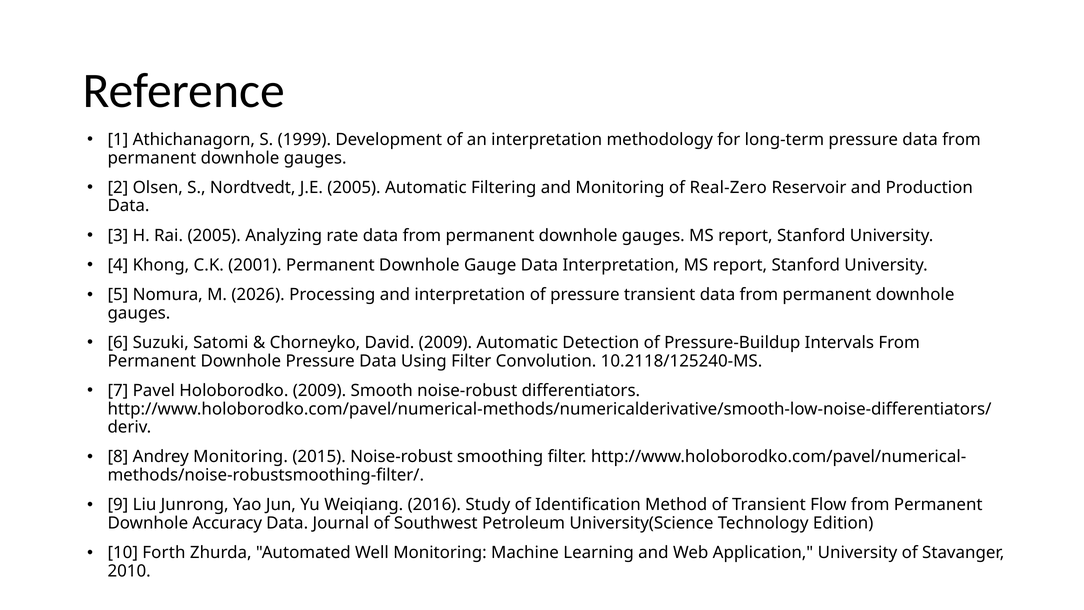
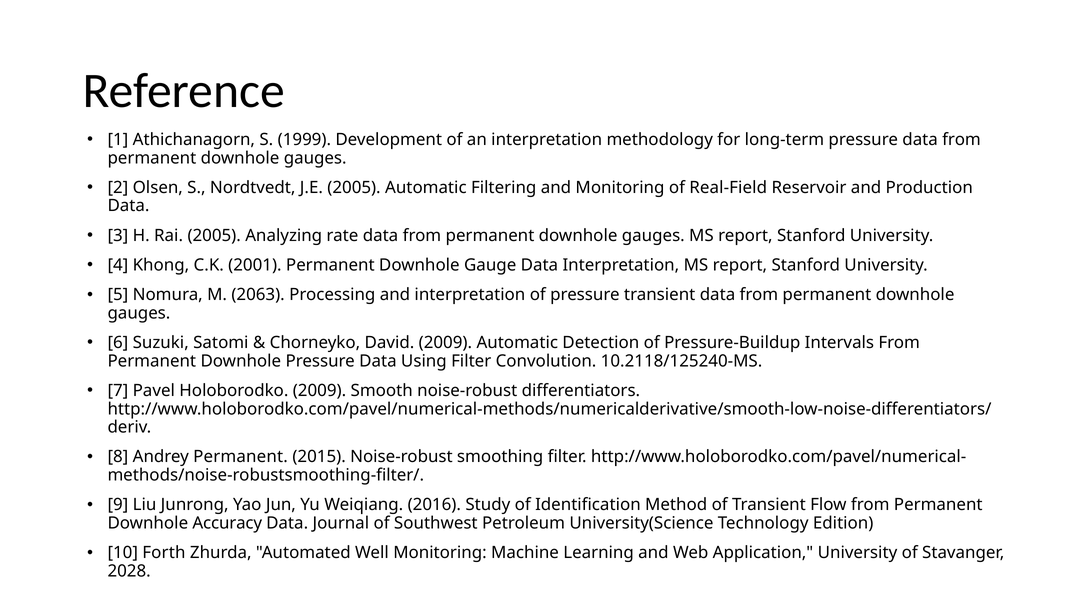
Real-Zero: Real-Zero -> Real-Field
2026: 2026 -> 2063
Andrey Monitoring: Monitoring -> Permanent
2010: 2010 -> 2028
